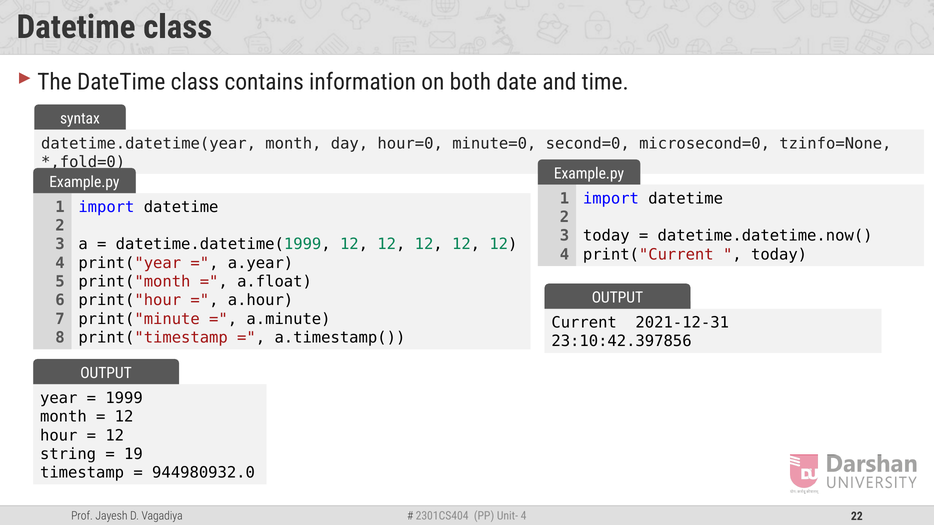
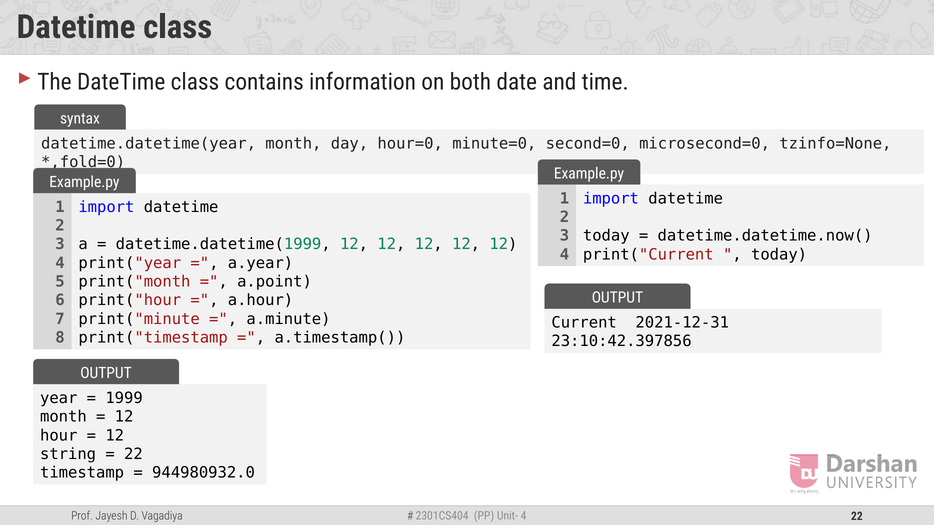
a.float: a.float -> a.point
19 at (133, 454): 19 -> 22
